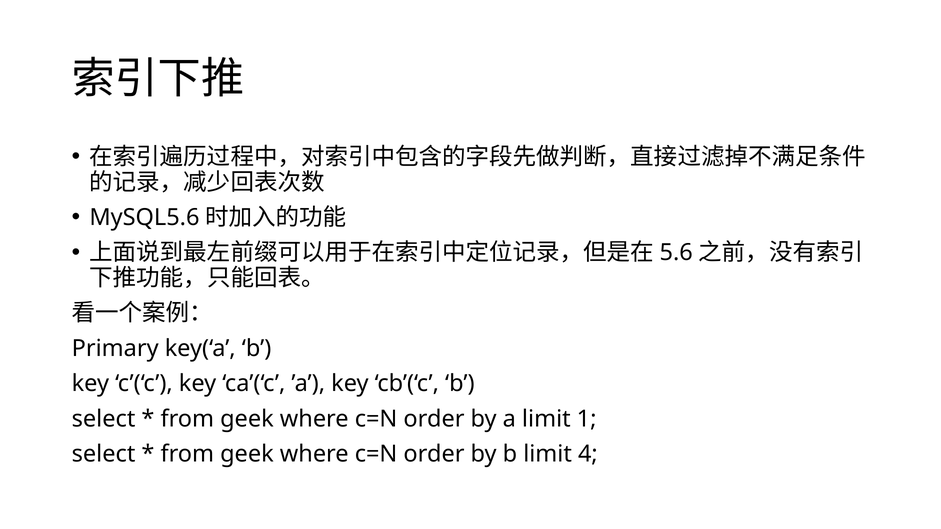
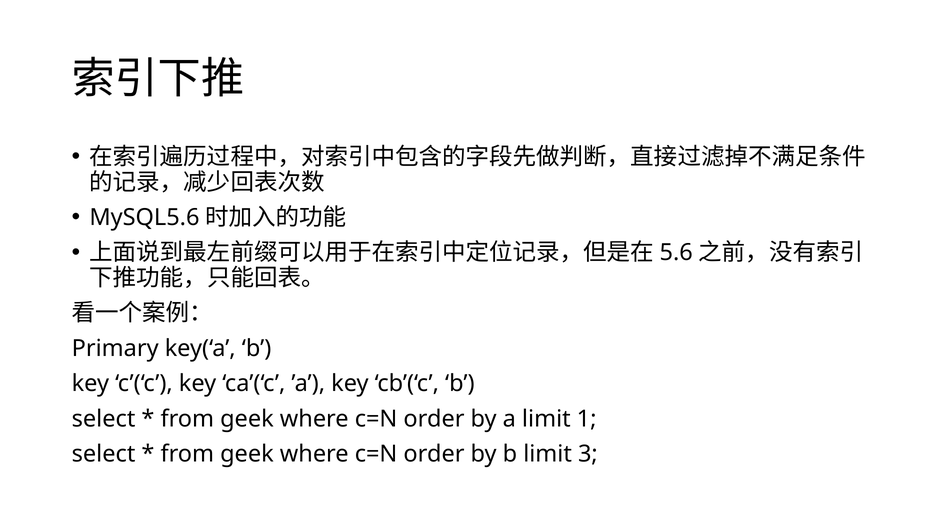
4: 4 -> 3
